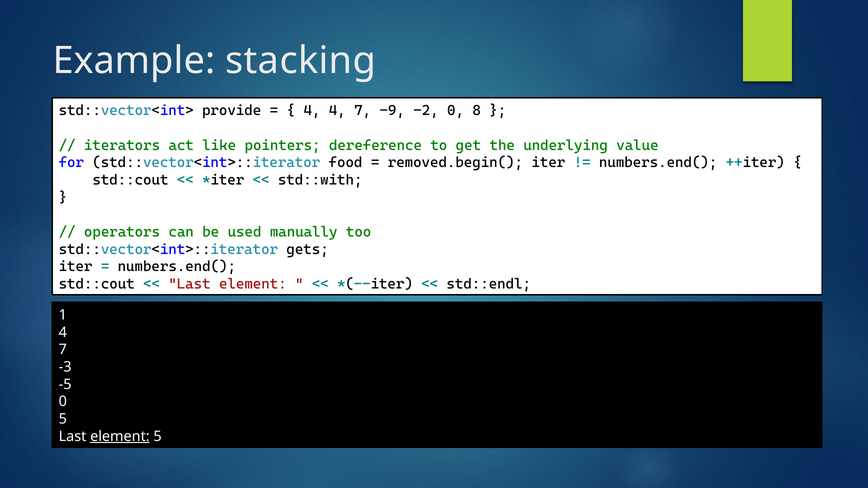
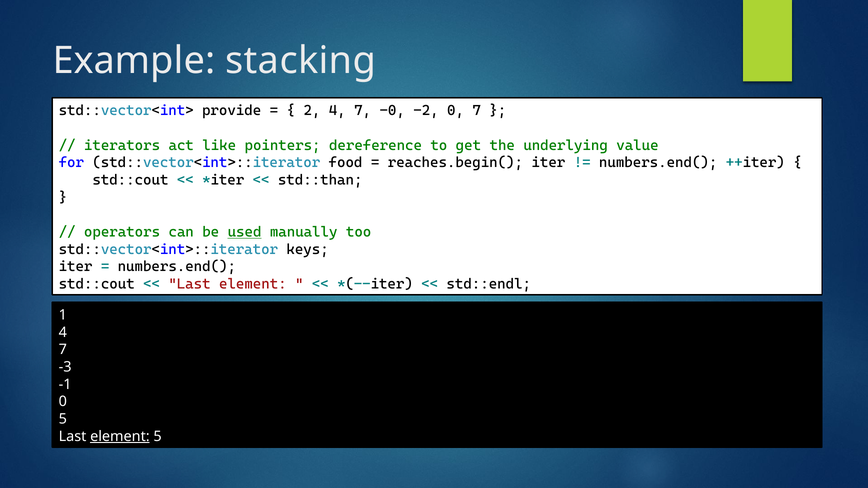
4 at (312, 111): 4 -> 2
-9: -9 -> -0
0 8: 8 -> 7
removed.begin(: removed.begin( -> reaches.begin(
std::with: std::with -> std::than
used underline: none -> present
gets: gets -> keys
-5: -5 -> -1
